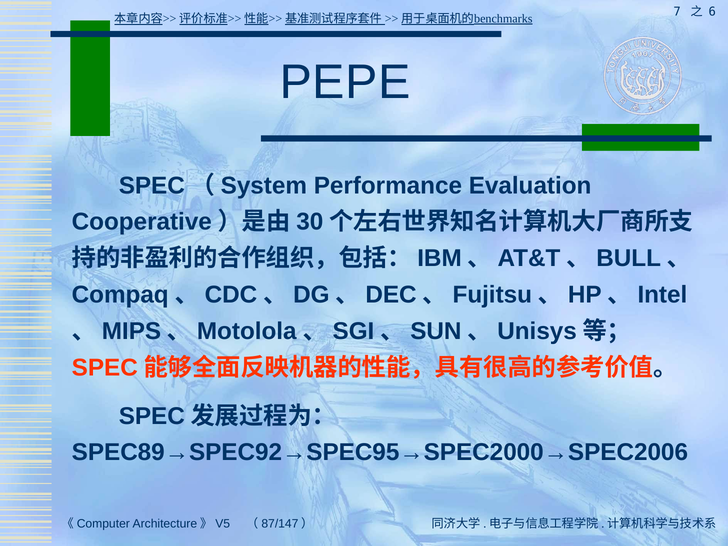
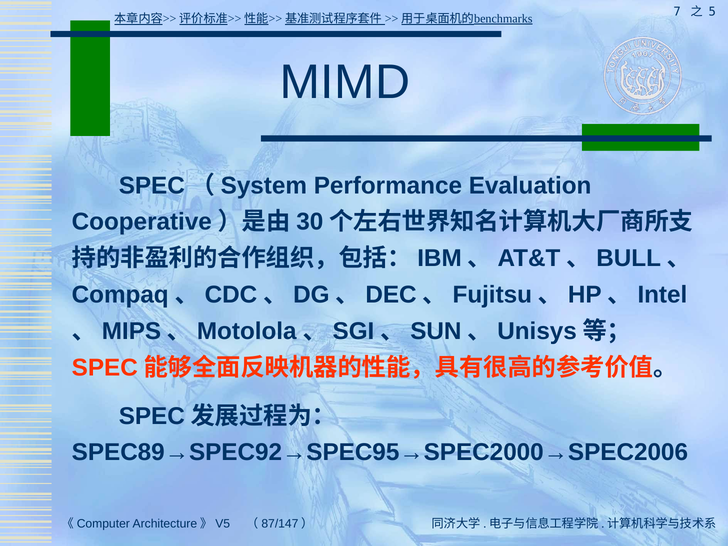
6: 6 -> 5
PEPE: PEPE -> MIMD
